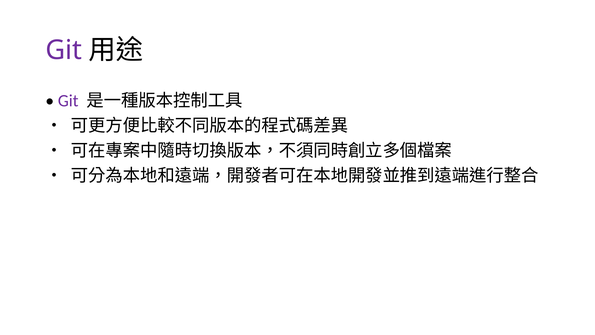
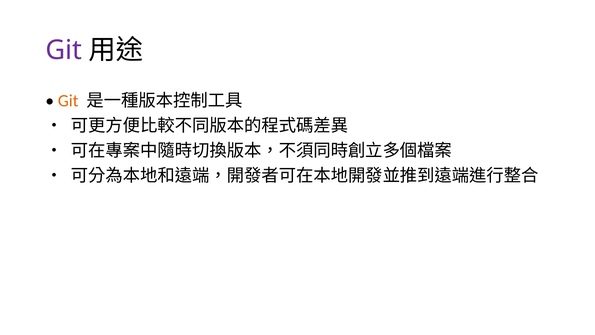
Git at (68, 101) colour: purple -> orange
